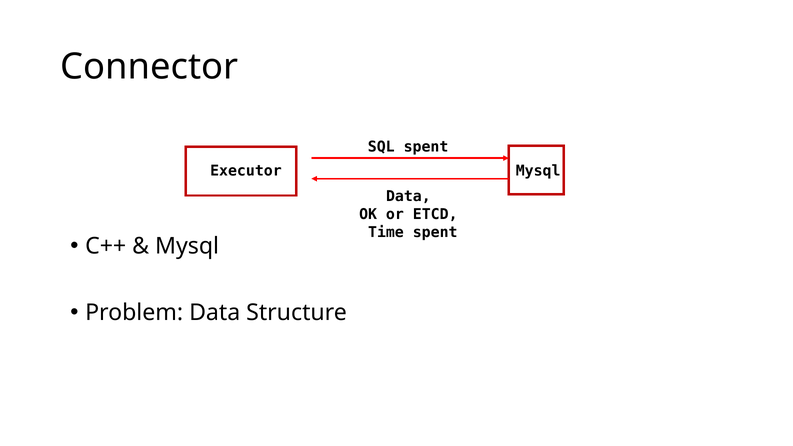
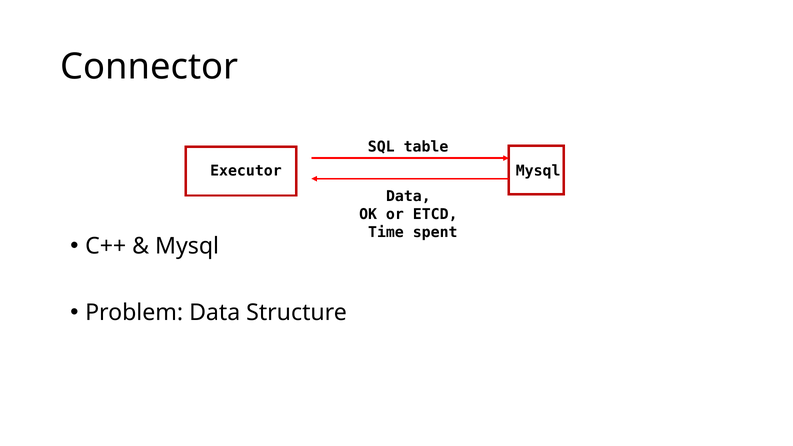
SQL spent: spent -> table
